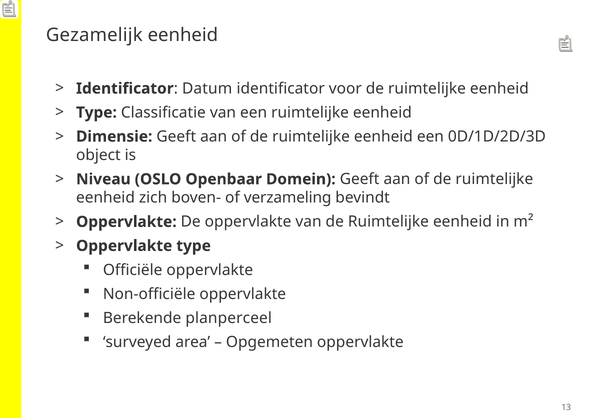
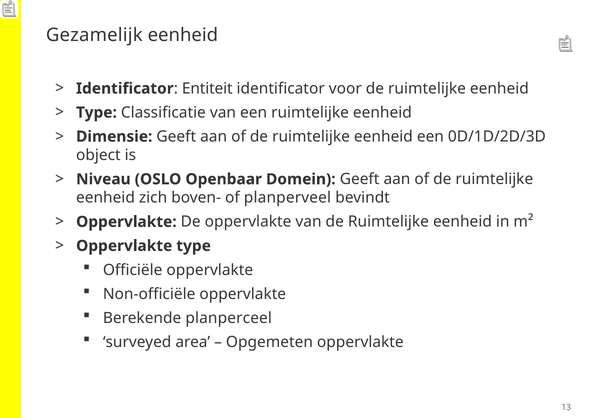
Datum: Datum -> Entiteit
verzameling: verzameling -> planperveel
